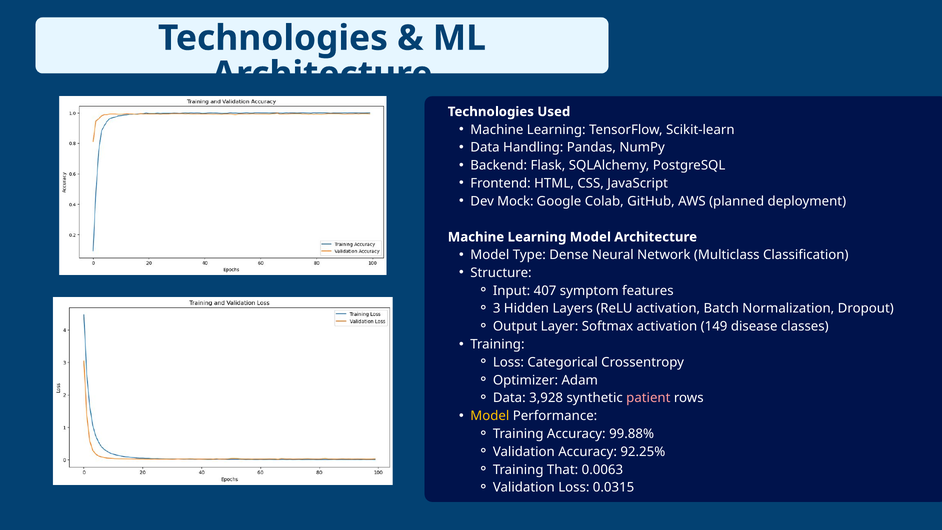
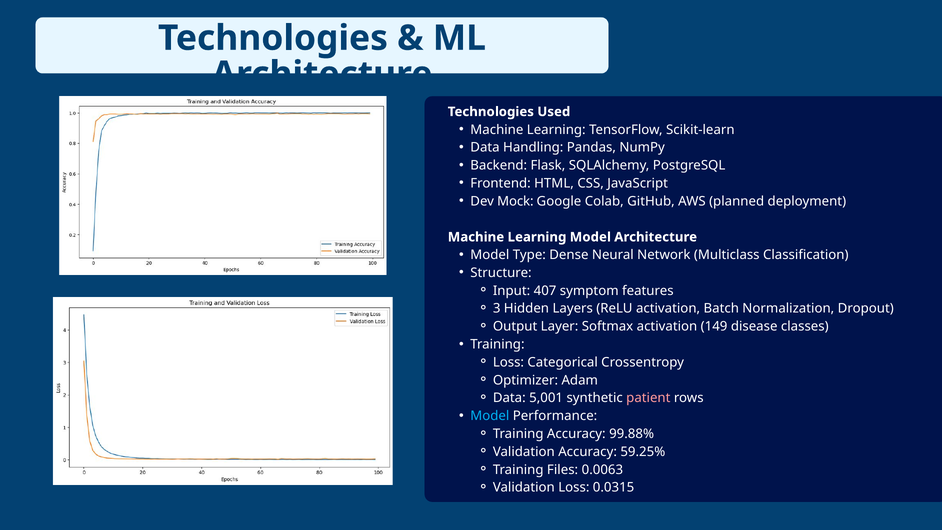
3,928: 3,928 -> 5,001
Model at (490, 416) colour: yellow -> light blue
92.25%: 92.25% -> 59.25%
That: That -> Files
